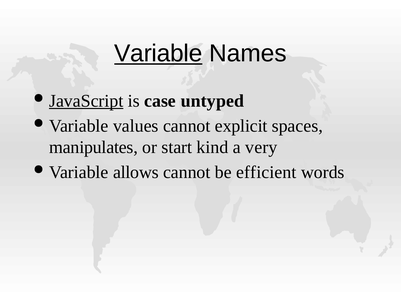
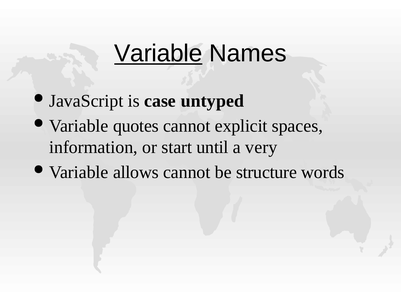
JavaScript underline: present -> none
values: values -> quotes
manipulates: manipulates -> information
kind: kind -> until
efficient: efficient -> structure
